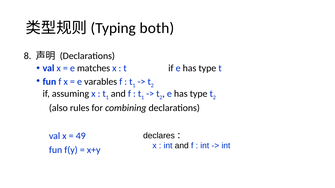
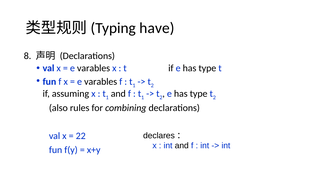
both: both -> have
matches at (94, 68): matches -> varables
49: 49 -> 22
